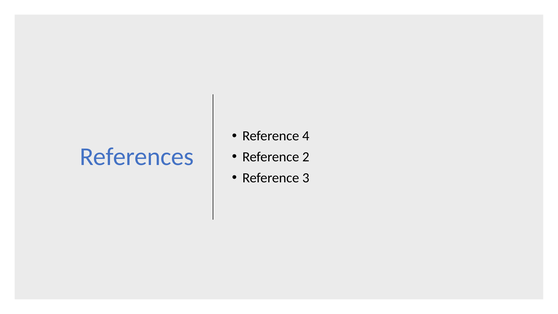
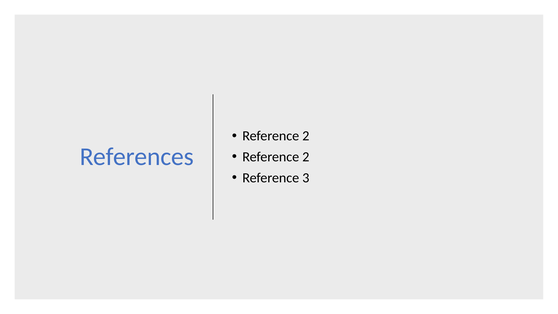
4 at (306, 136): 4 -> 2
